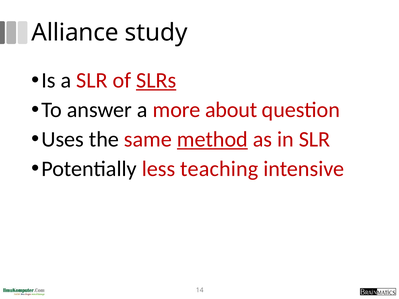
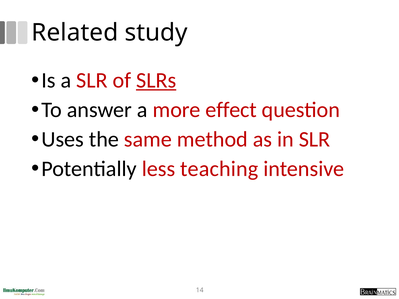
Alliance: Alliance -> Related
about: about -> effect
method underline: present -> none
